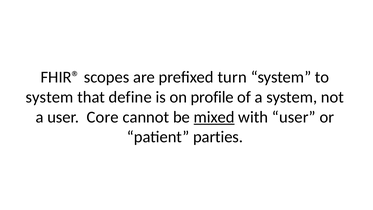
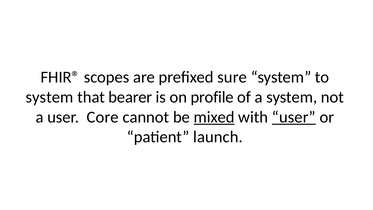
turn: turn -> sure
define: define -> bearer
user at (294, 117) underline: none -> present
parties: parties -> launch
